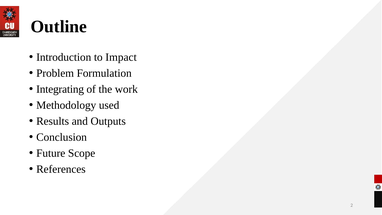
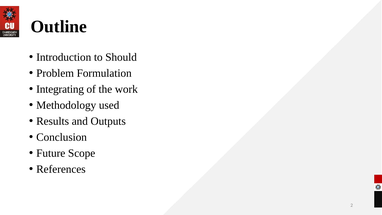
Impact: Impact -> Should
